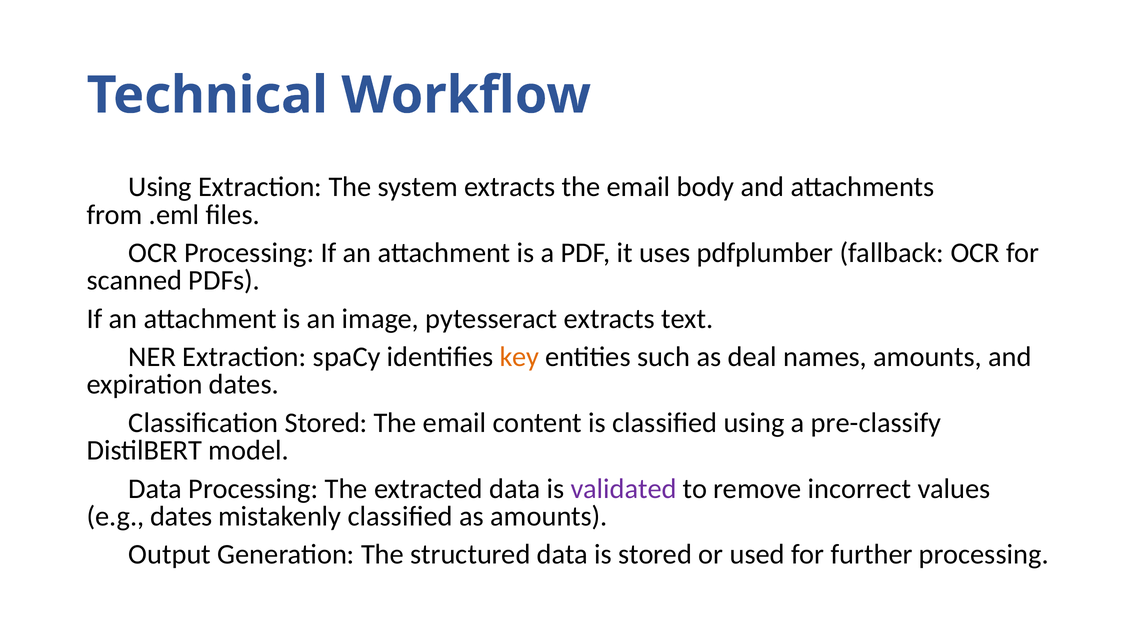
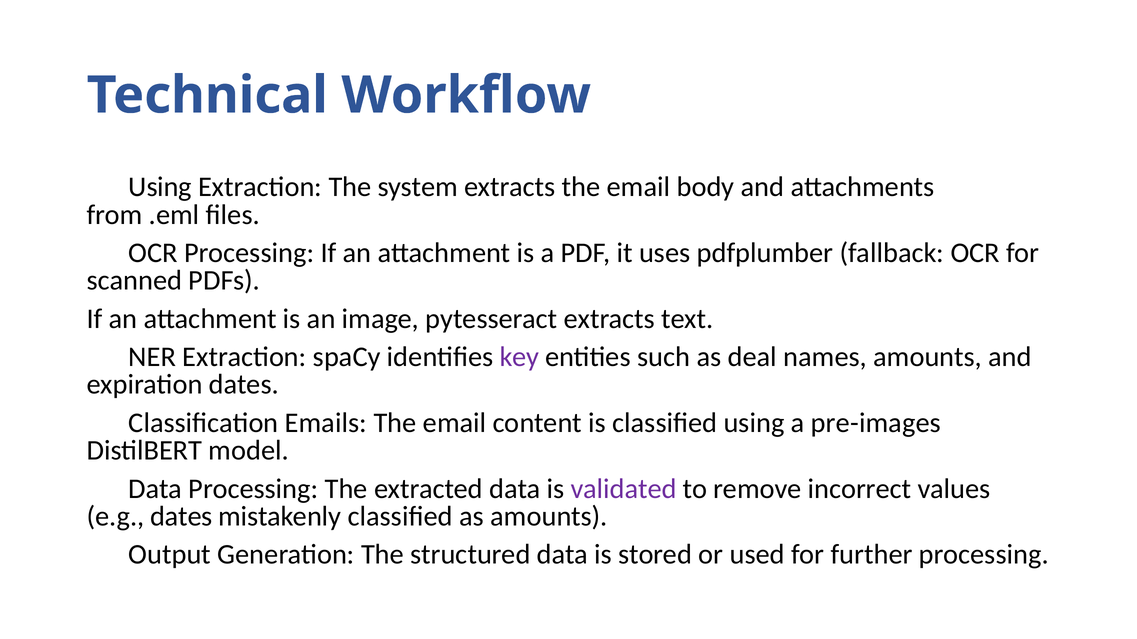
key colour: orange -> purple
Classification Stored: Stored -> Emails
pre-classify: pre-classify -> pre-images
